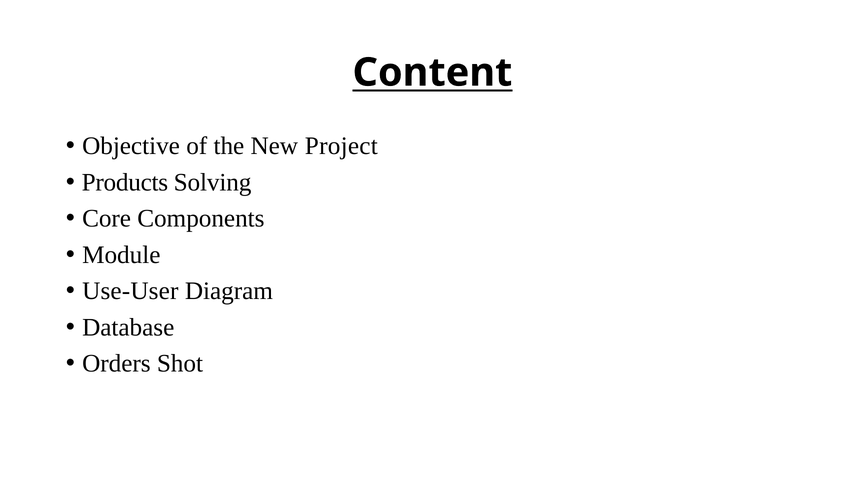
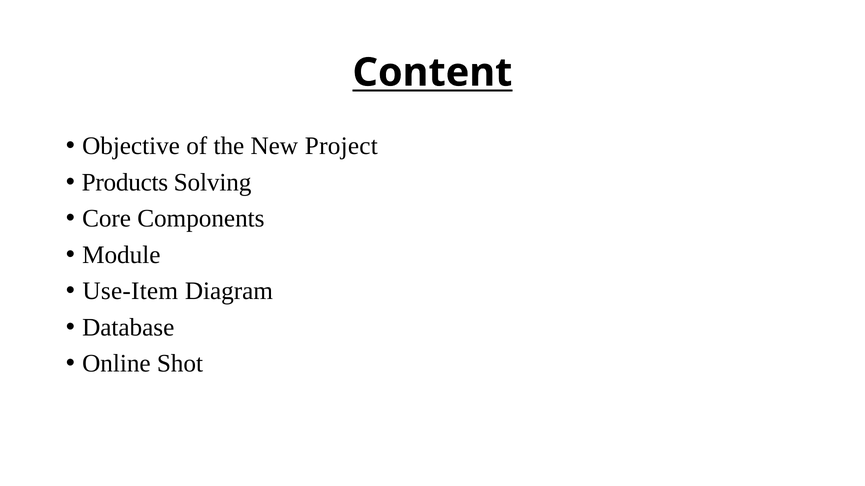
Use-User: Use-User -> Use-Item
Orders: Orders -> Online
